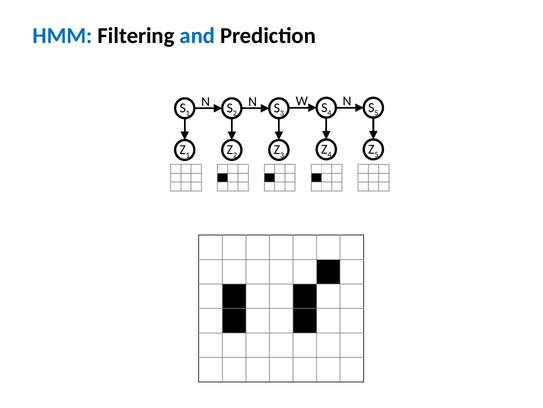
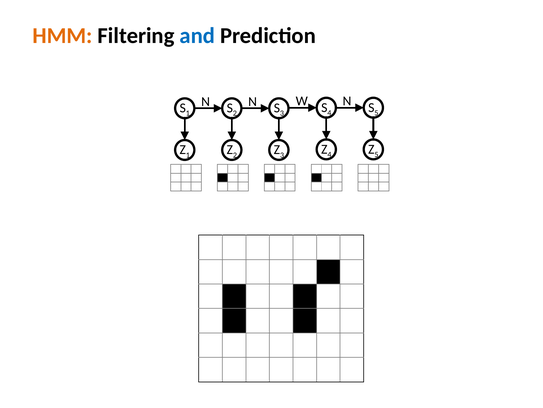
HMM colour: blue -> orange
